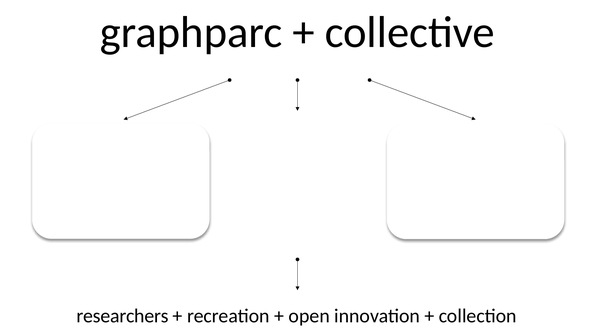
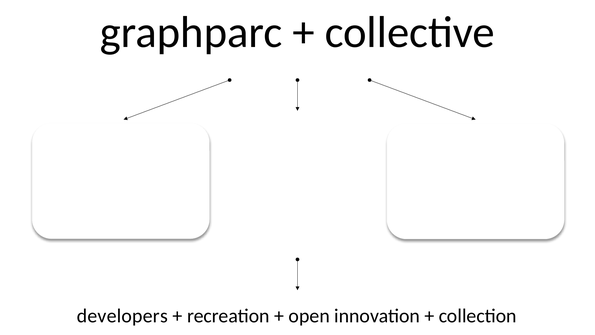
researchers: researchers -> developers
